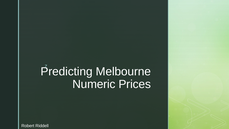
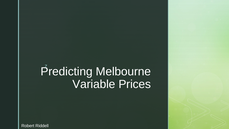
Numeric: Numeric -> Variable
